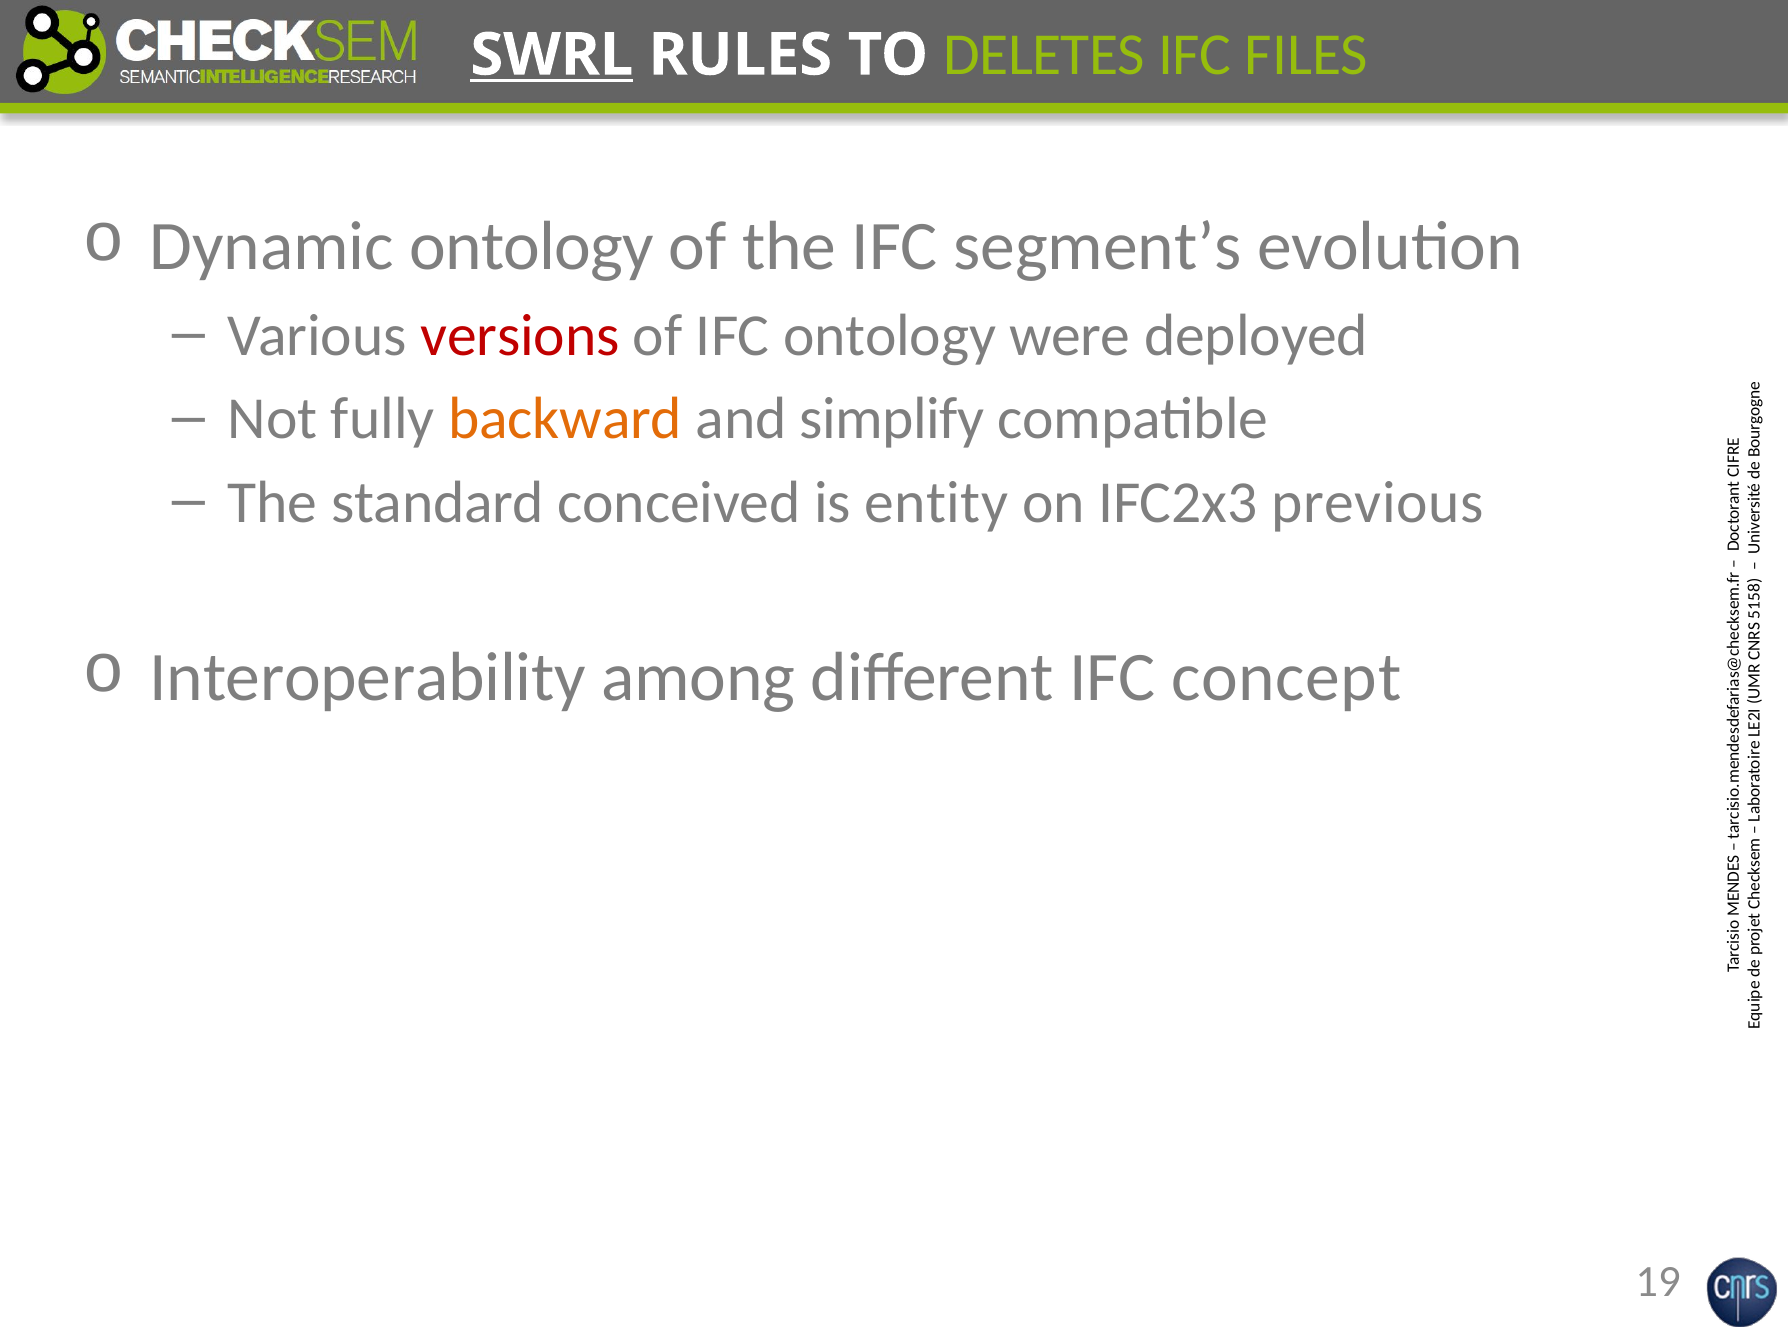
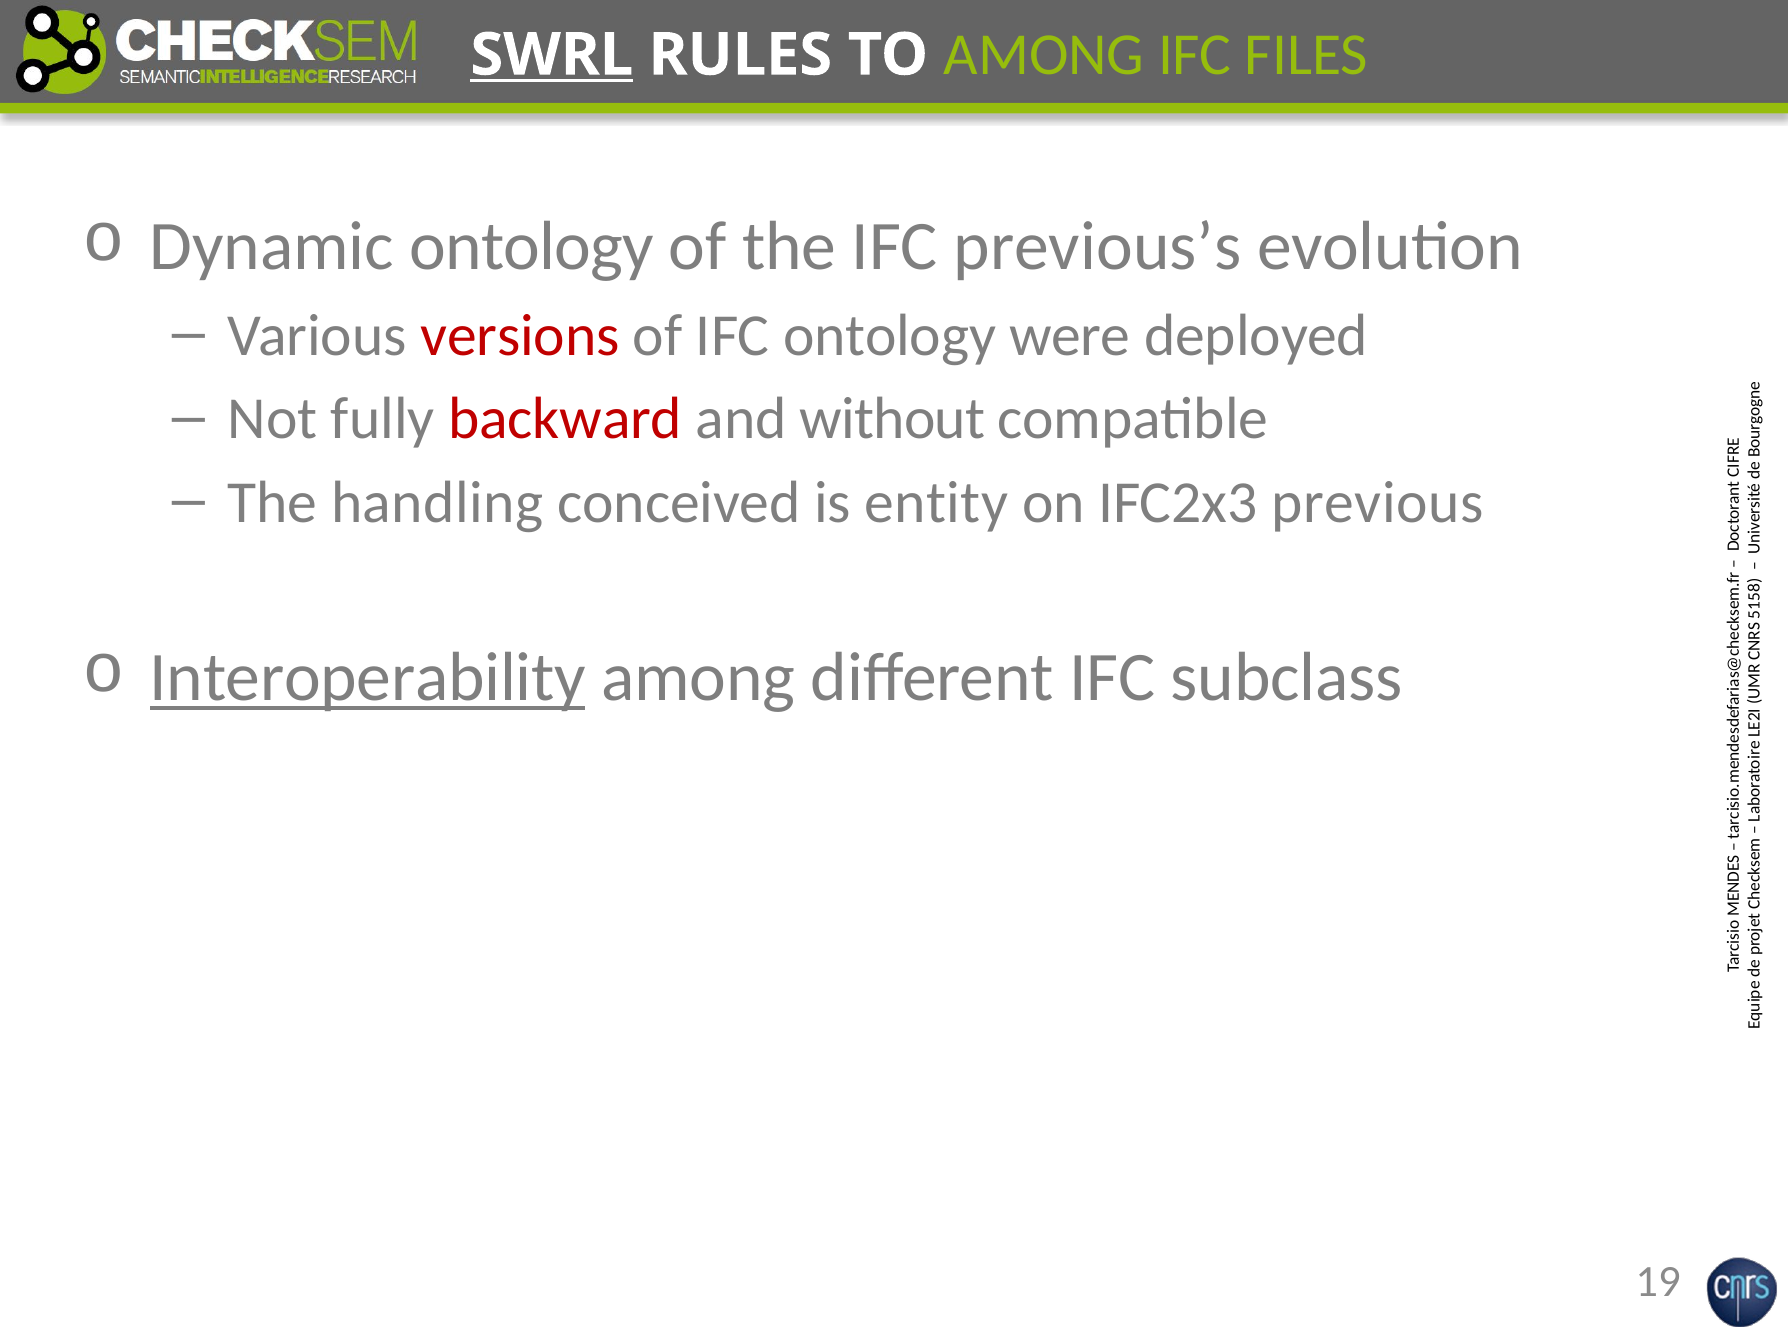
TO DELETES: DELETES -> AMONG
segment’s: segment’s -> previous’s
backward colour: orange -> red
simplify: simplify -> without
standard: standard -> handling
Interoperability underline: none -> present
concept: concept -> subclass
